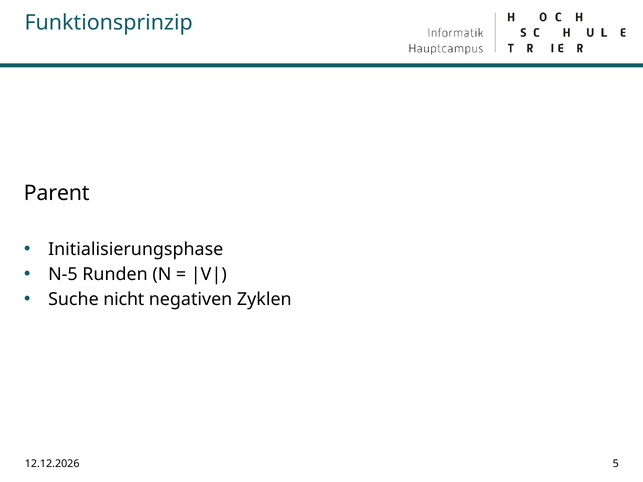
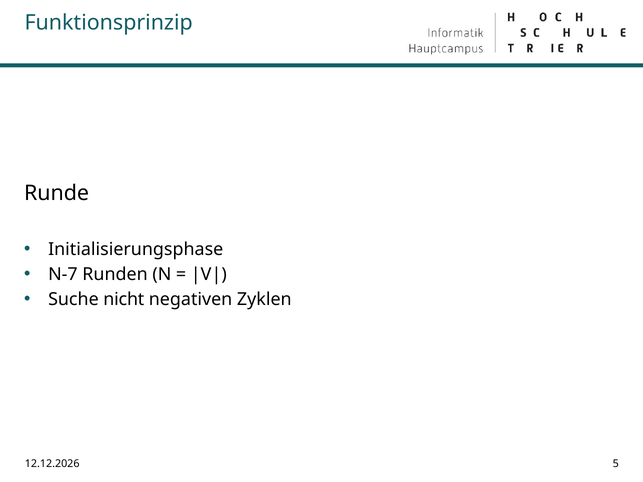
Parent: Parent -> Runde
N-5: N-5 -> N-7
